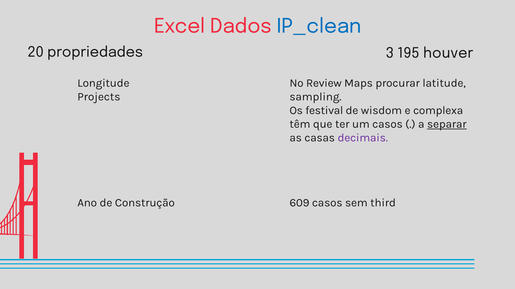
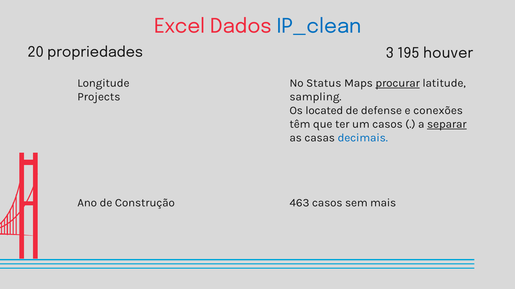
Review: Review -> Status
procurar underline: none -> present
festival: festival -> located
wisdom: wisdom -> defense
complexa: complexa -> conexões
decimais colour: purple -> blue
609: 609 -> 463
third: third -> mais
